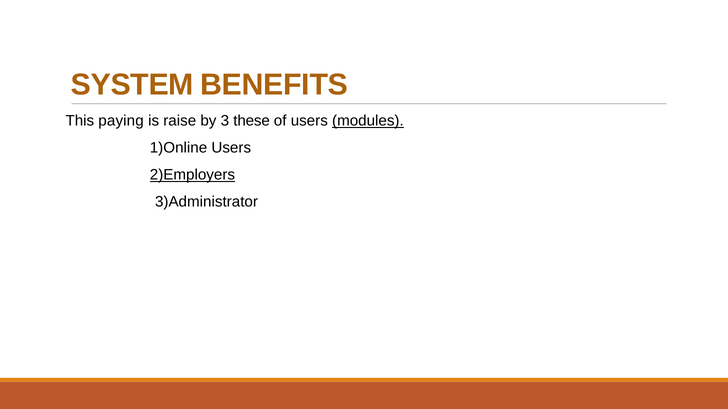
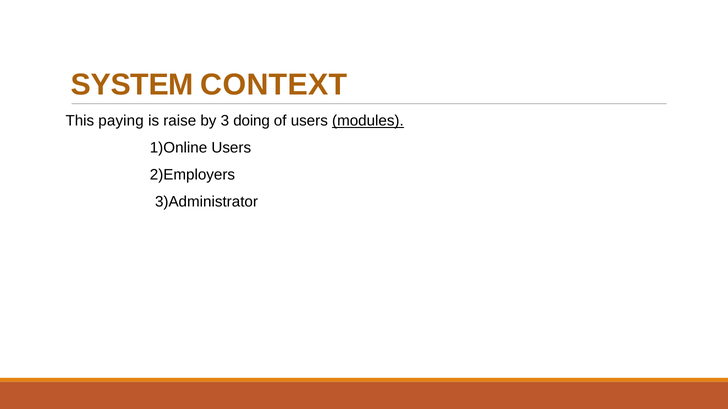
BENEFITS: BENEFITS -> CONTEXT
these: these -> doing
2)Employers underline: present -> none
